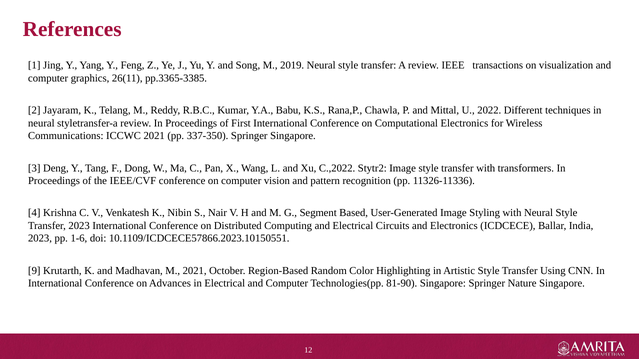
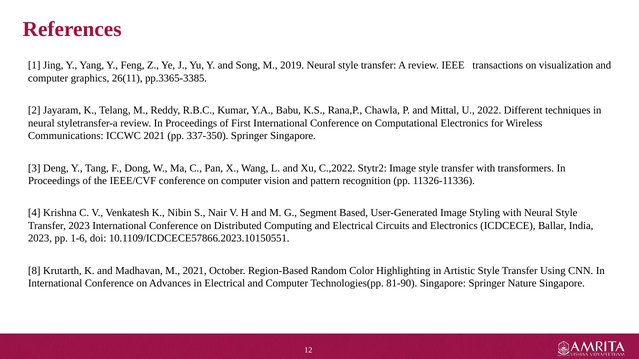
9: 9 -> 8
